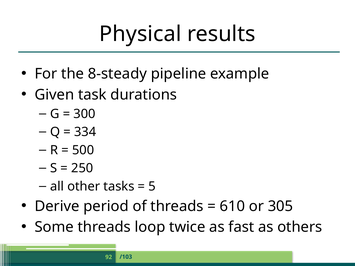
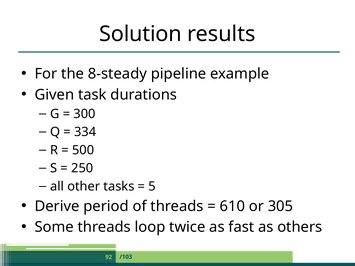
Physical: Physical -> Solution
